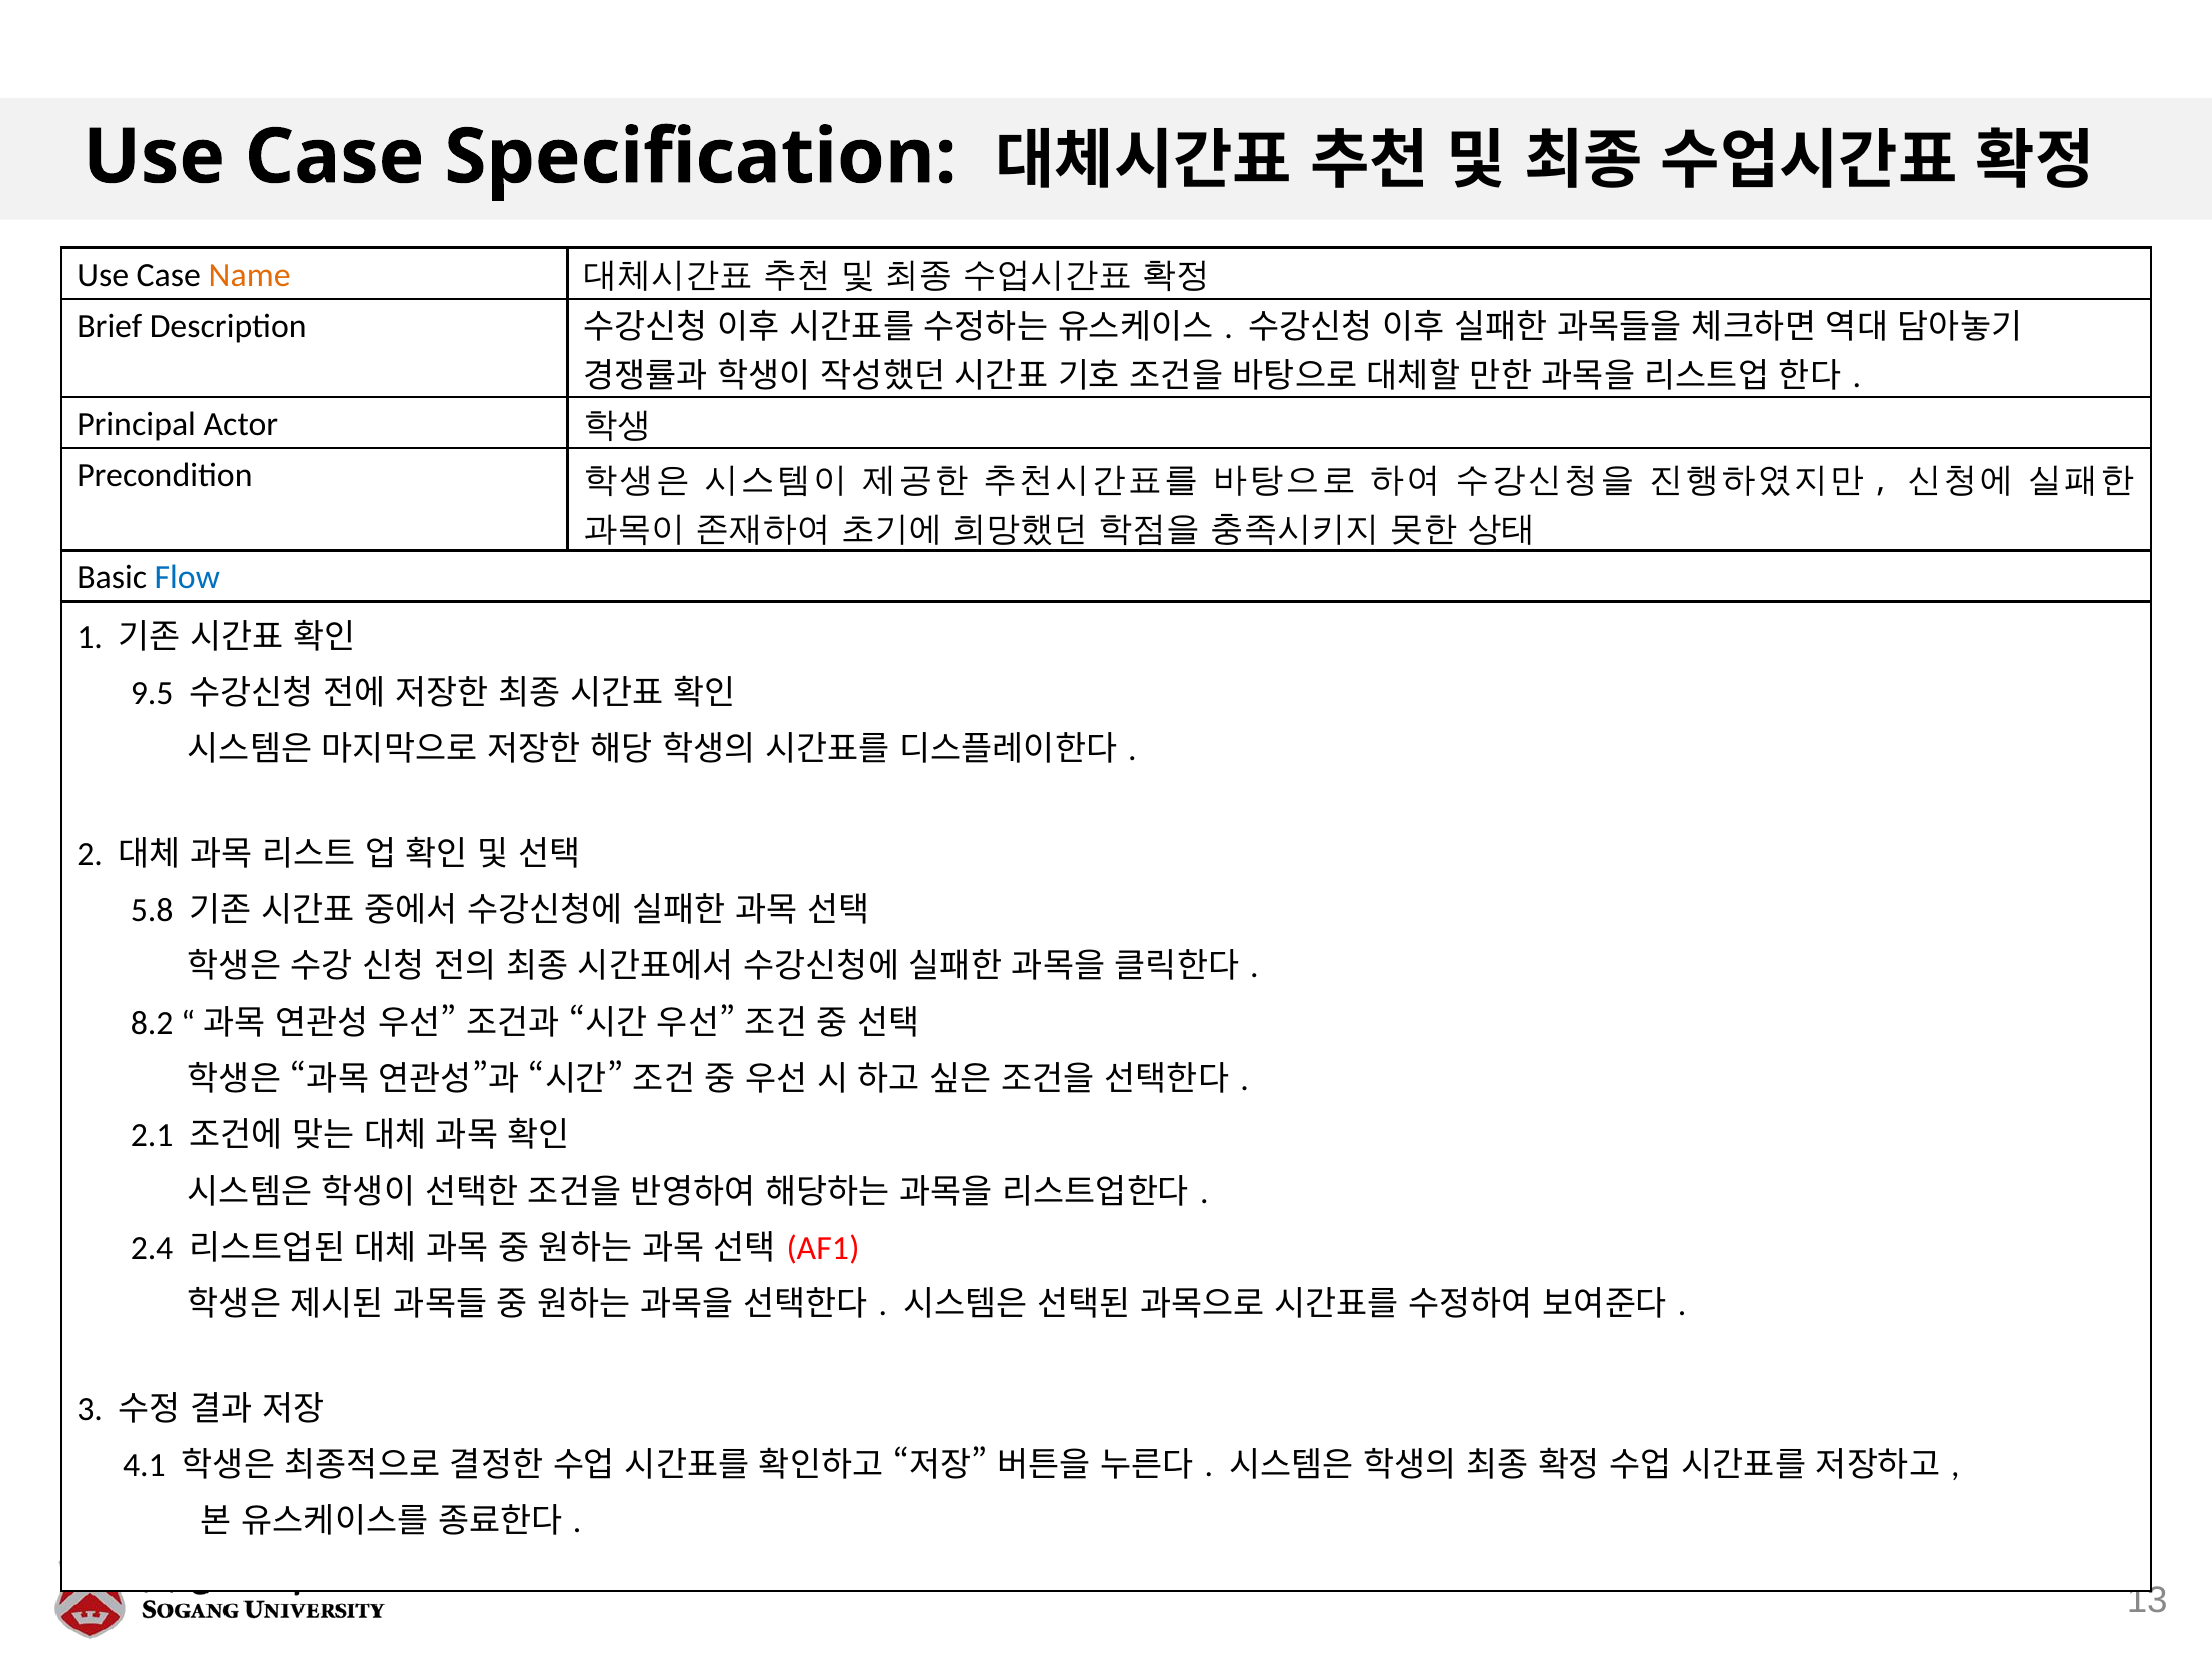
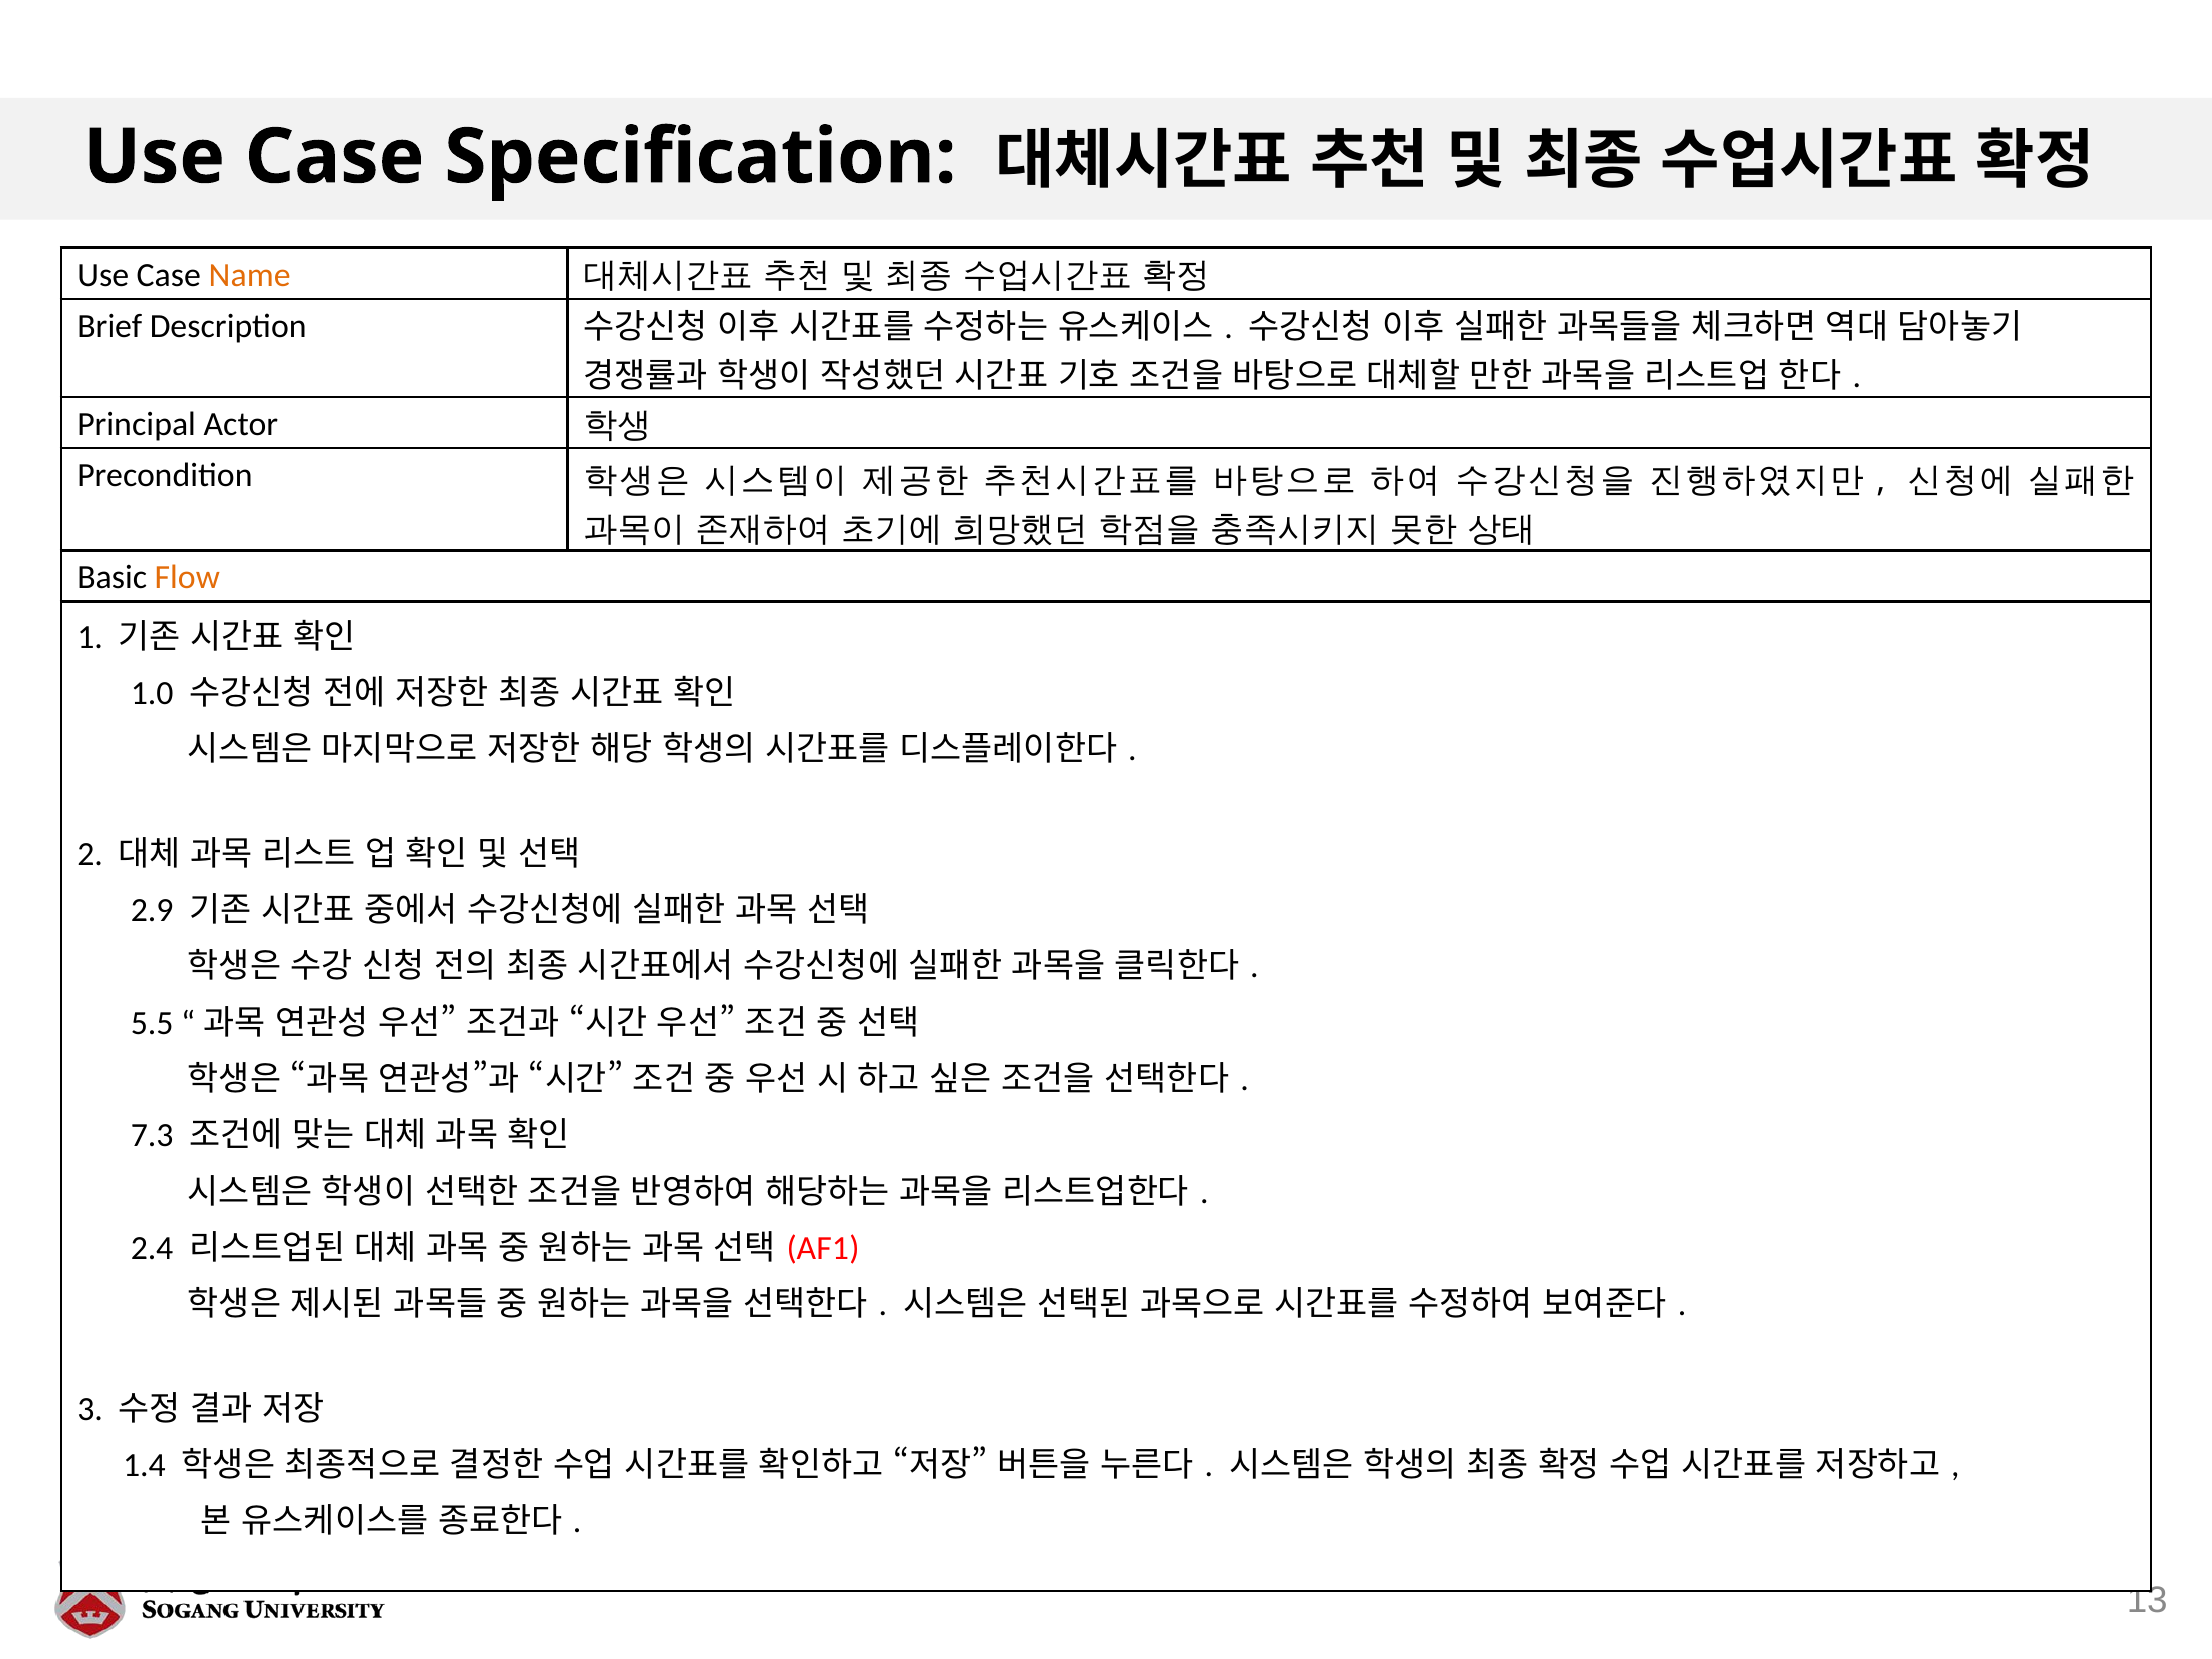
Flow colour: blue -> orange
9.5: 9.5 -> 1.0
5.8: 5.8 -> 2.9
8.2: 8.2 -> 5.5
2.1: 2.1 -> 7.3
4.1: 4.1 -> 1.4
